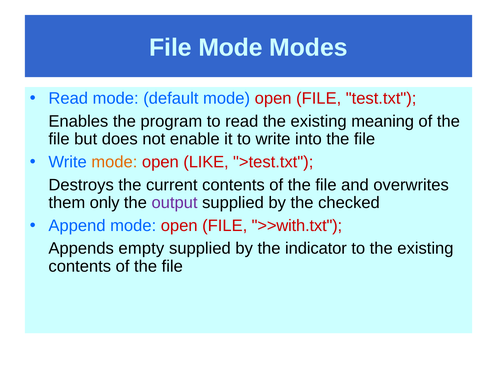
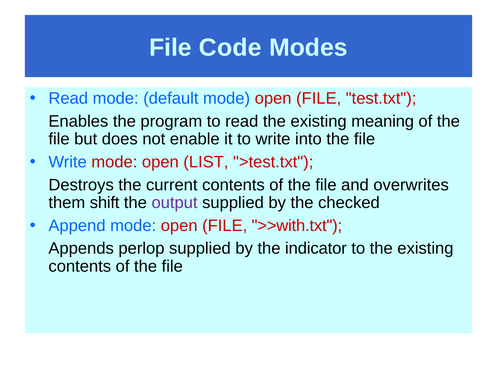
File Mode: Mode -> Code
mode at (114, 162) colour: orange -> red
LIKE: LIKE -> LIST
only: only -> shift
empty: empty -> perlop
